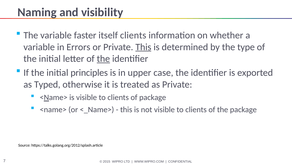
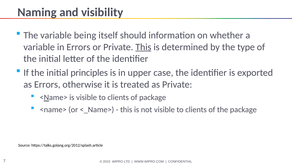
faster: faster -> being
itself clients: clients -> should
the at (103, 59) underline: present -> none
as Typed: Typed -> Errors
